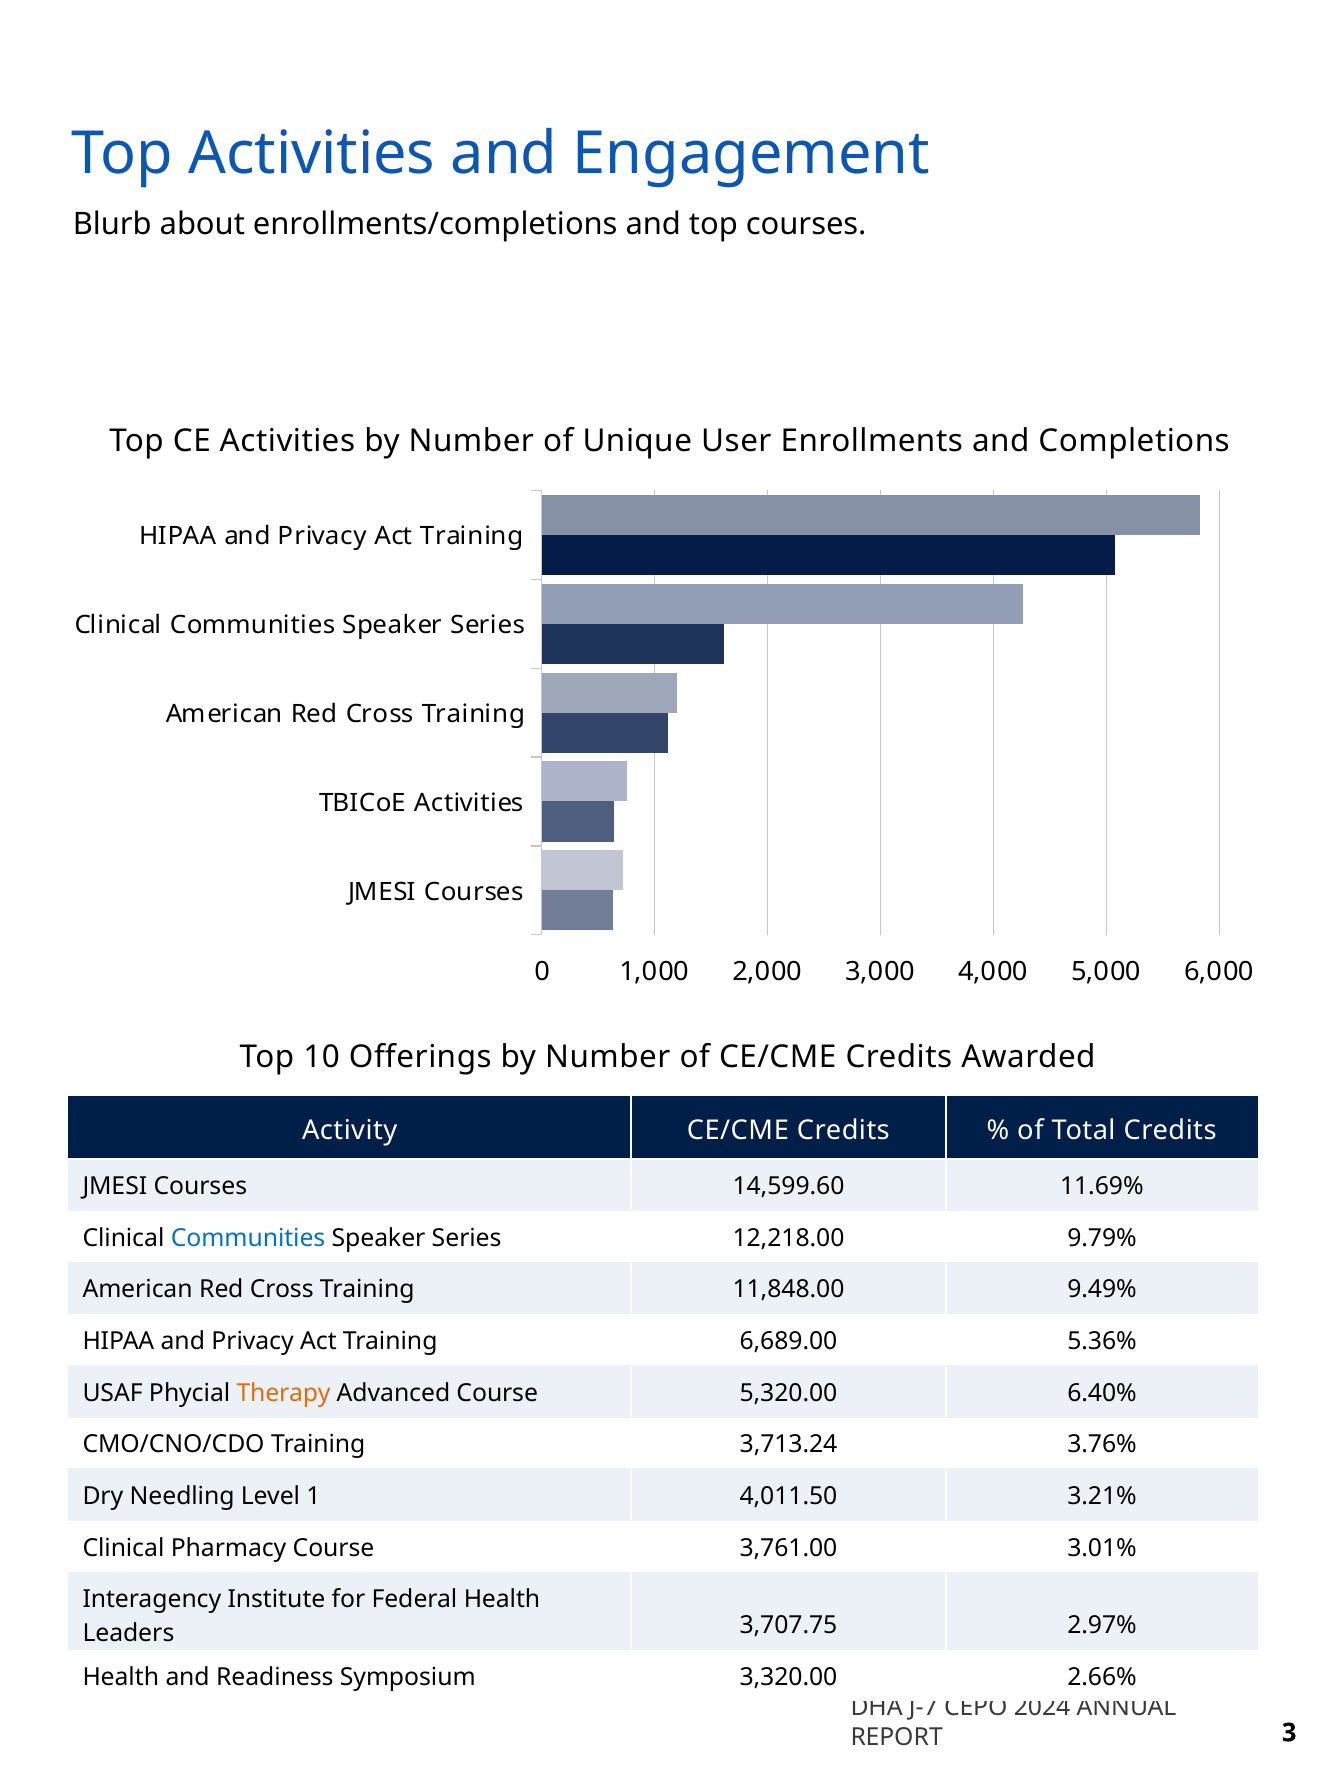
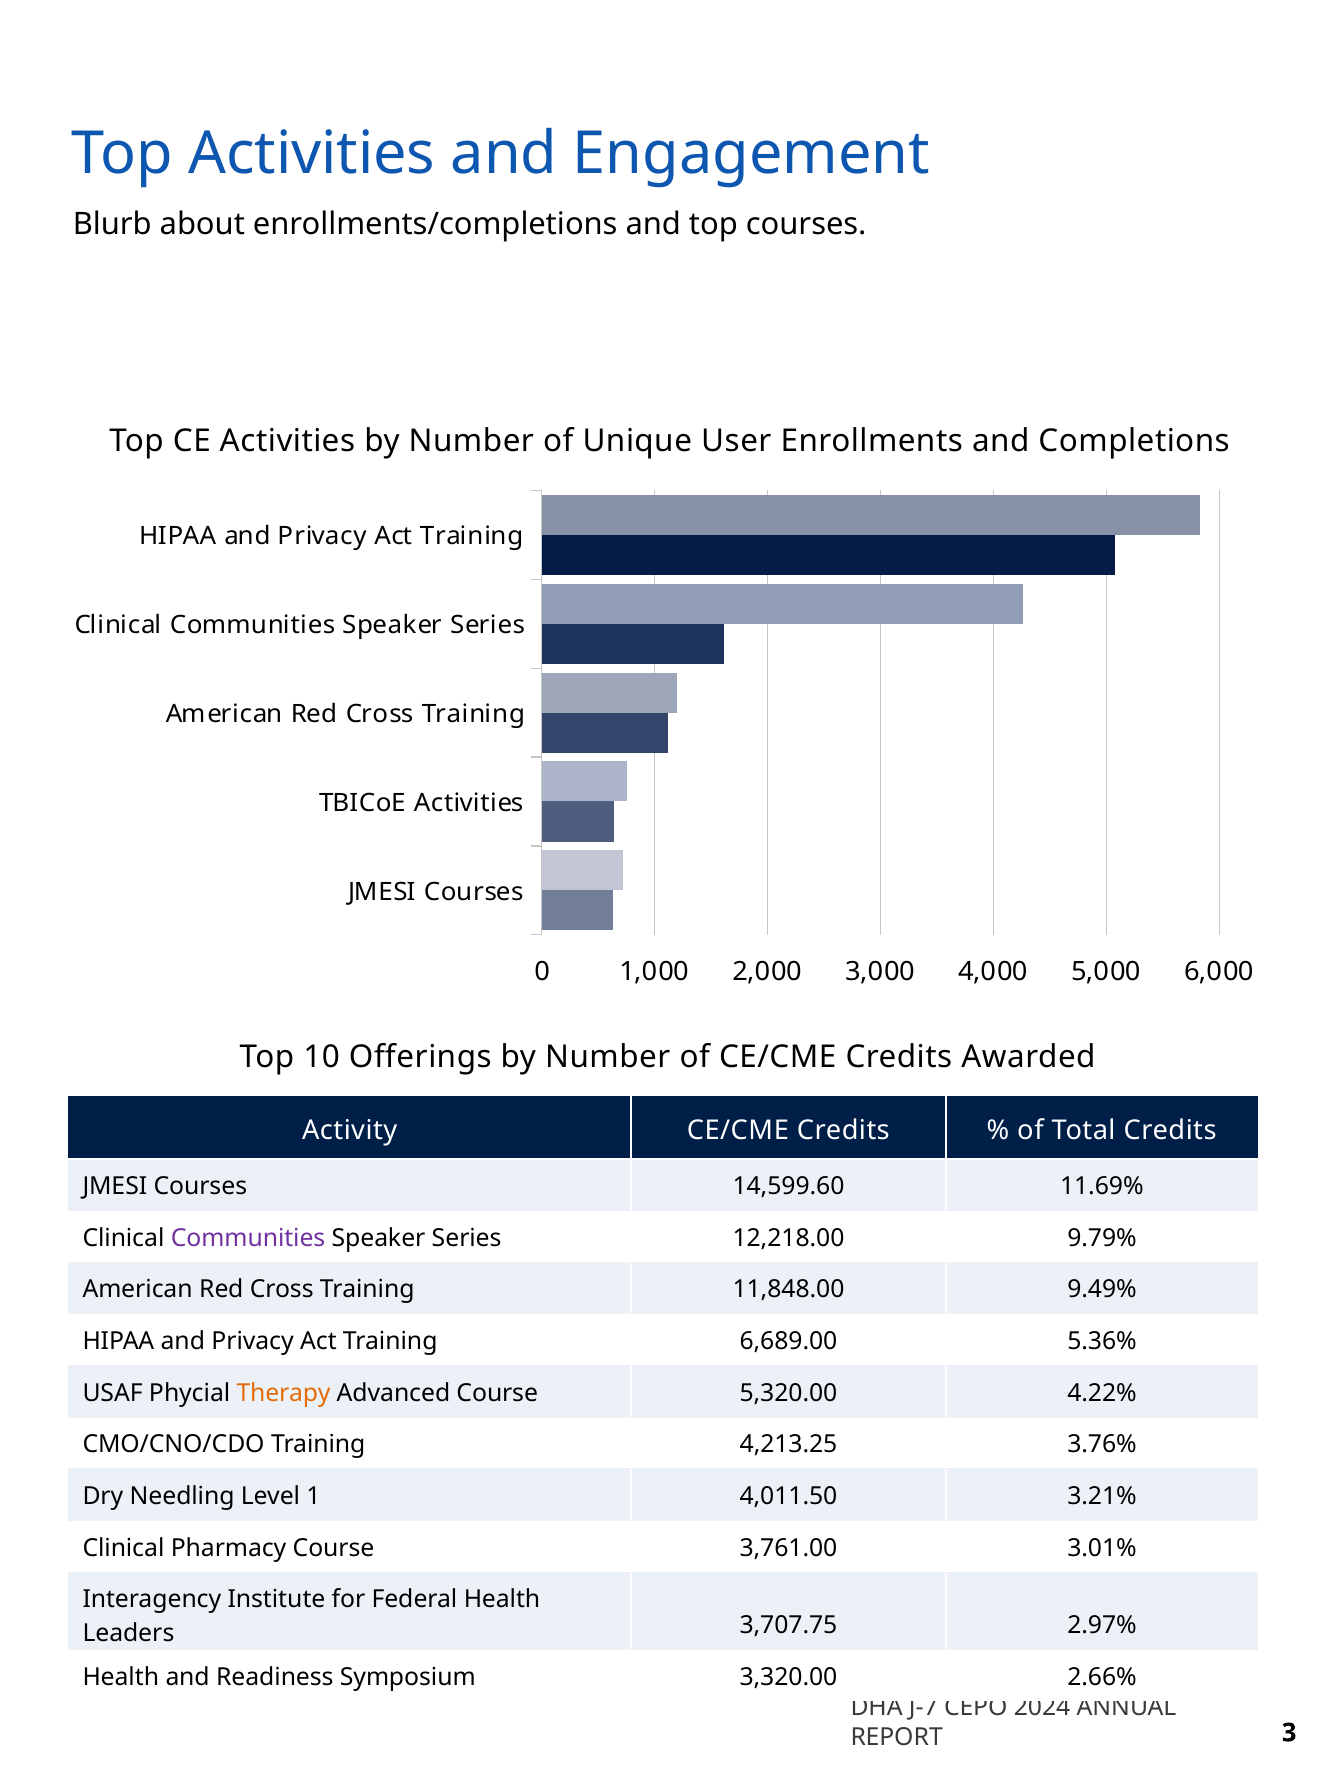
Communities at (248, 1238) colour: blue -> purple
6.40%: 6.40% -> 4.22%
3,713.24: 3,713.24 -> 4,213.25
